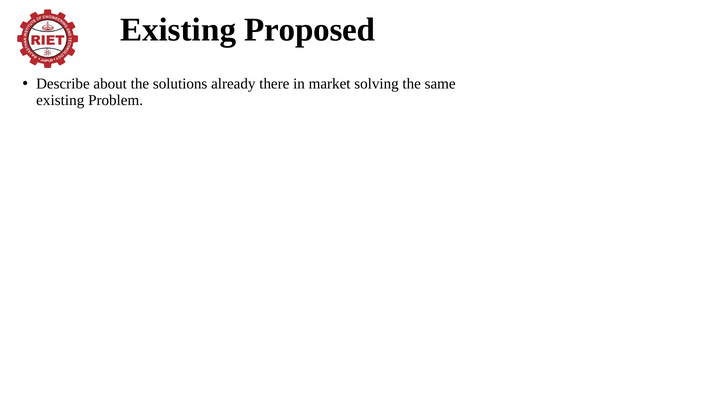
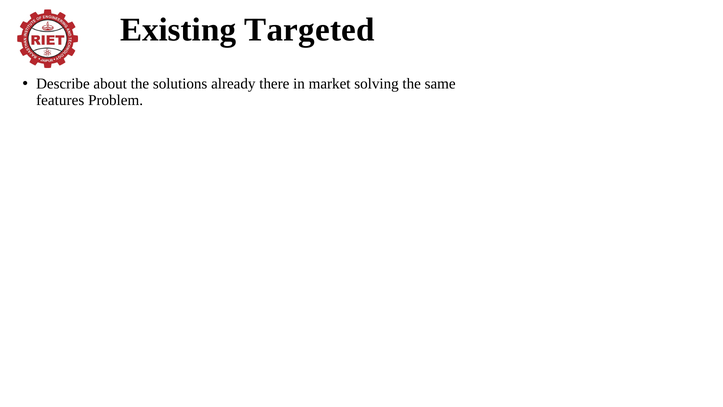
Proposed: Proposed -> Targeted
existing at (60, 100): existing -> features
